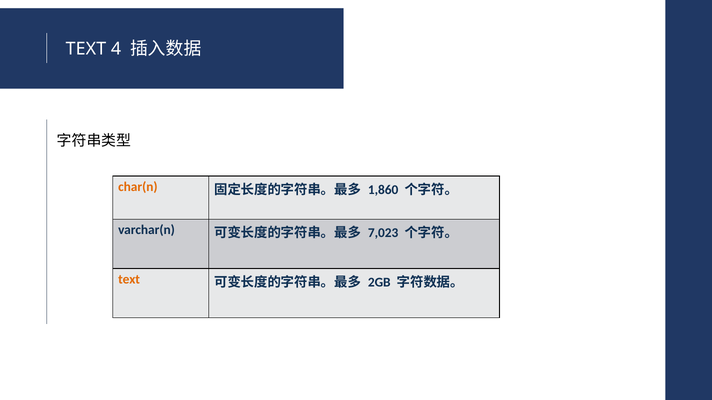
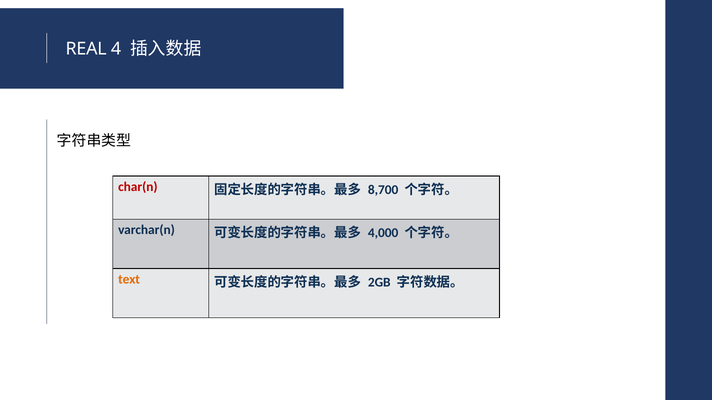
TEXT at (86, 49): TEXT -> REAL
char(n colour: orange -> red
1,860: 1,860 -> 8,700
7,023: 7,023 -> 4,000
